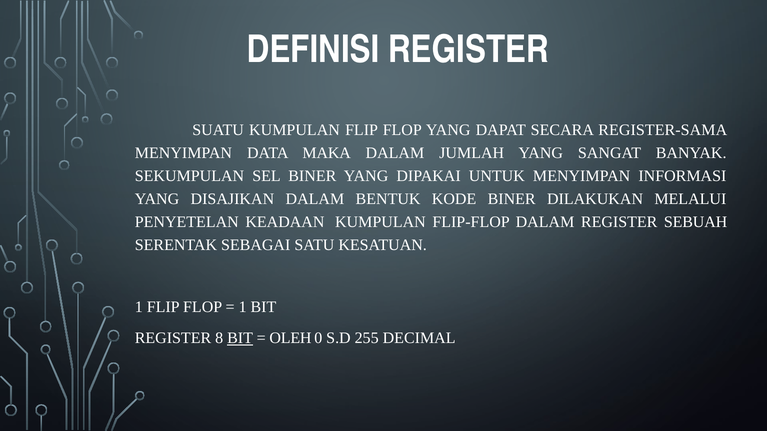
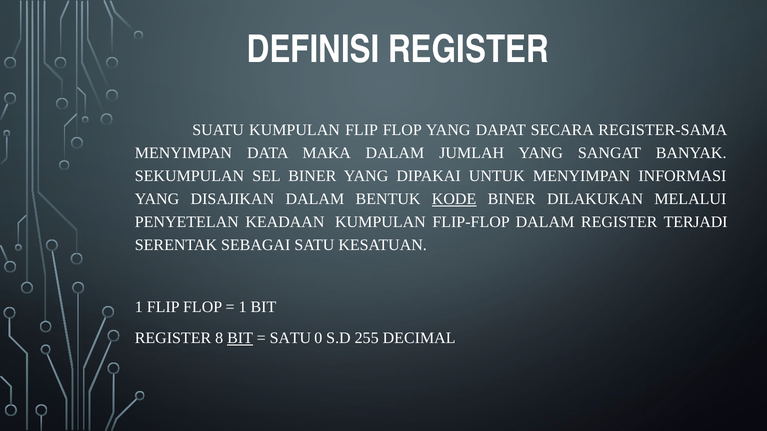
KODE underline: none -> present
SEBUAH: SEBUAH -> TERJADI
OLEH at (290, 338): OLEH -> SATU
